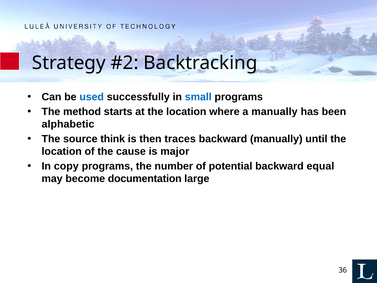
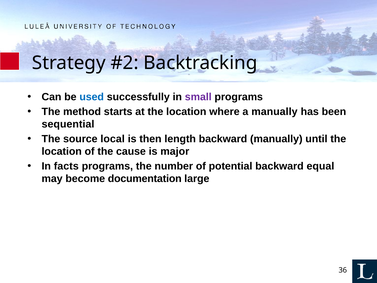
small colour: blue -> purple
alphabetic: alphabetic -> sequential
think: think -> local
traces: traces -> length
copy: copy -> facts
